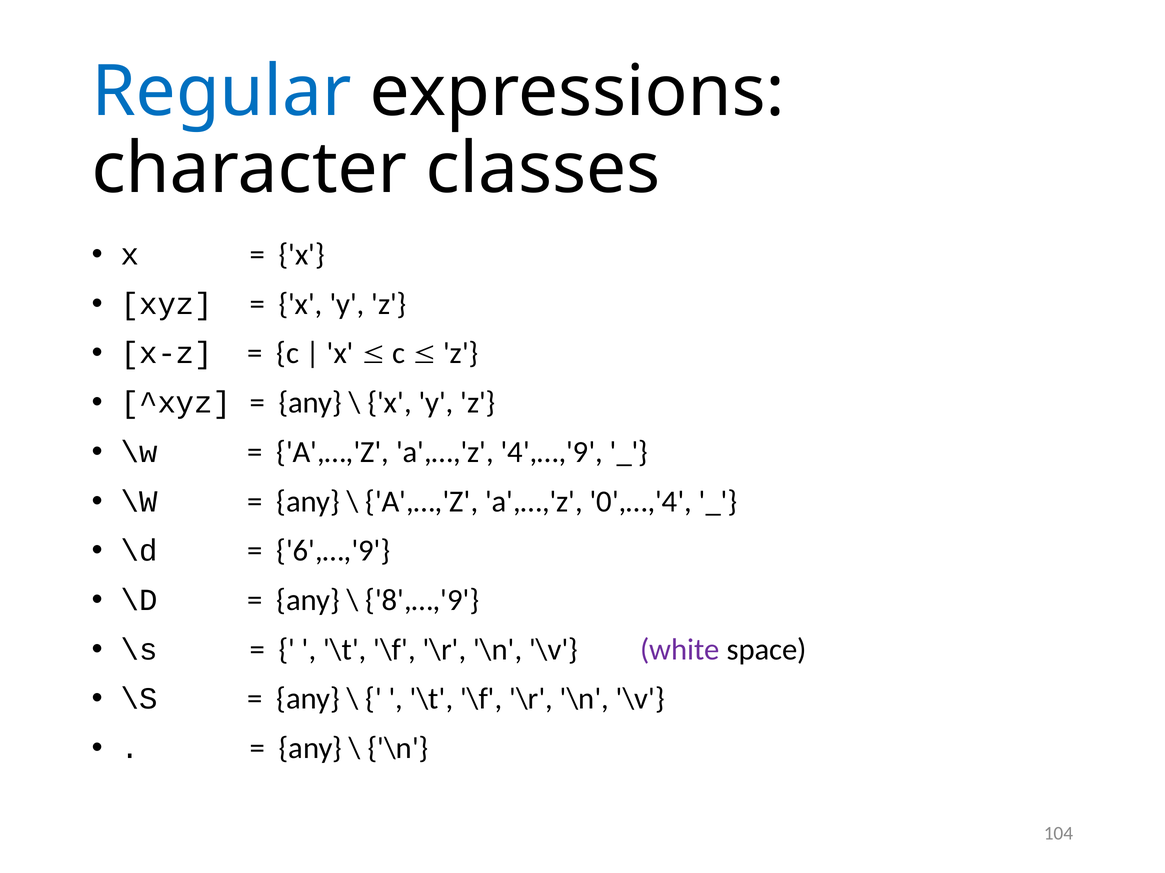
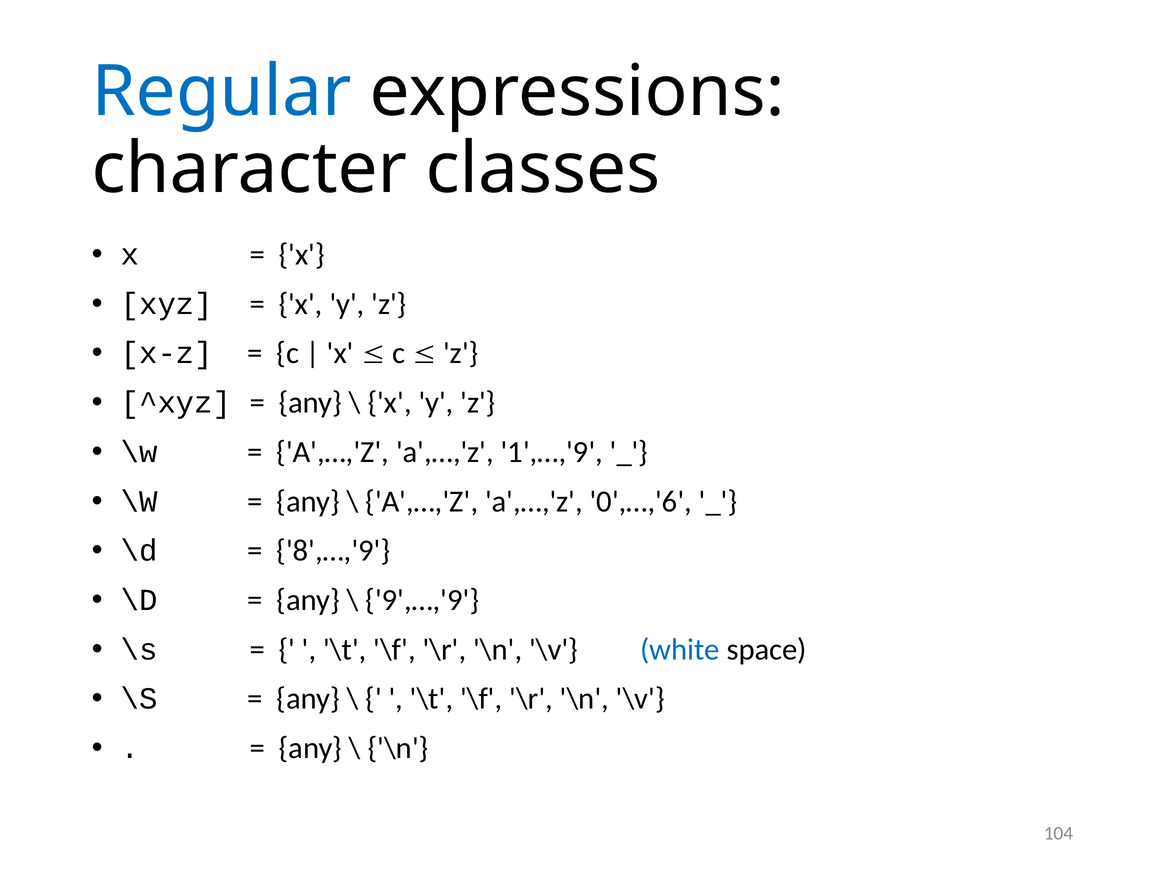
4',…,'9: 4',…,'9 -> 1',…,'9
0',…,'4: 0',…,'4 -> 0',…,'6
6',…,'9: 6',…,'9 -> 8',…,'9
8',…,'9: 8',…,'9 -> 9',…,'9
white colour: purple -> blue
